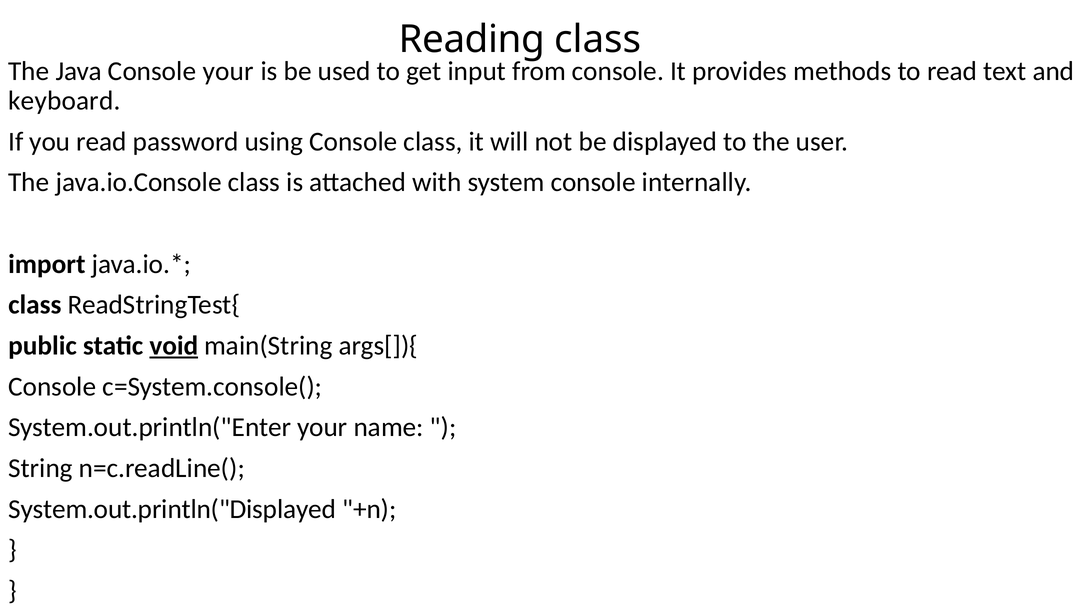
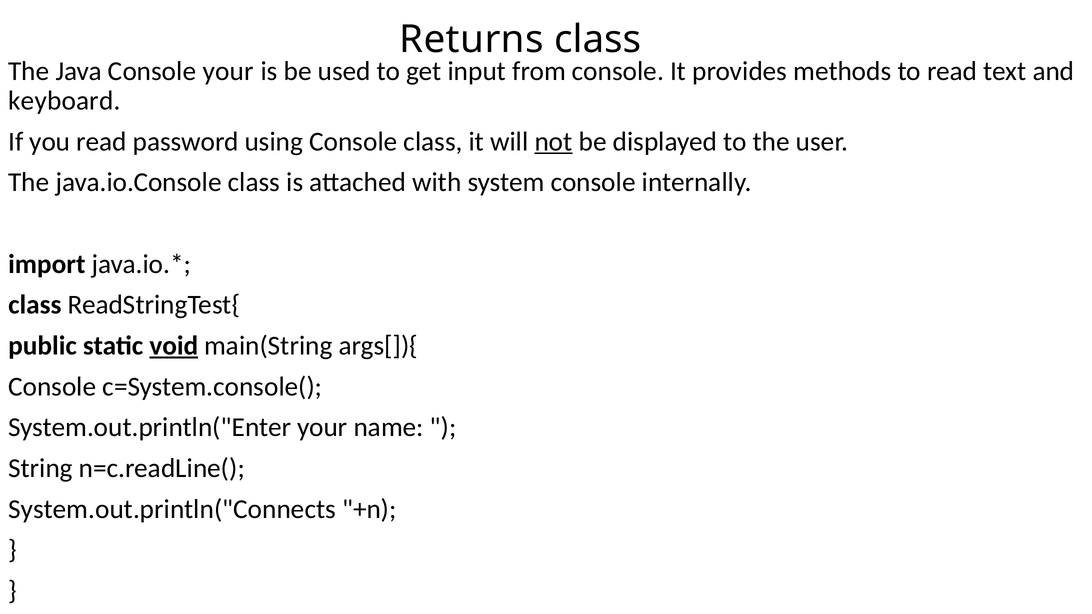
Reading: Reading -> Returns
not underline: none -> present
System.out.println("Displayed: System.out.println("Displayed -> System.out.println("Connects
